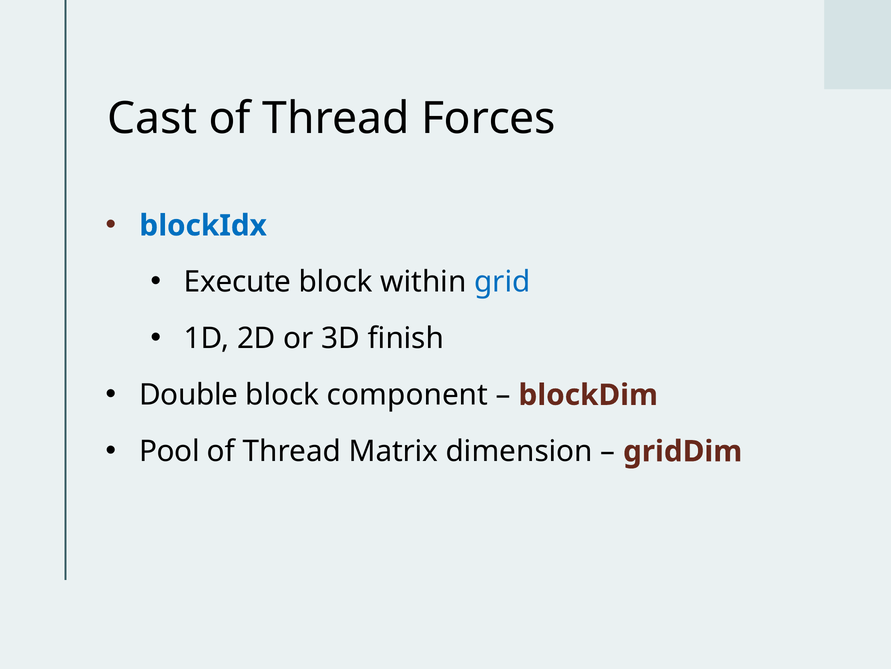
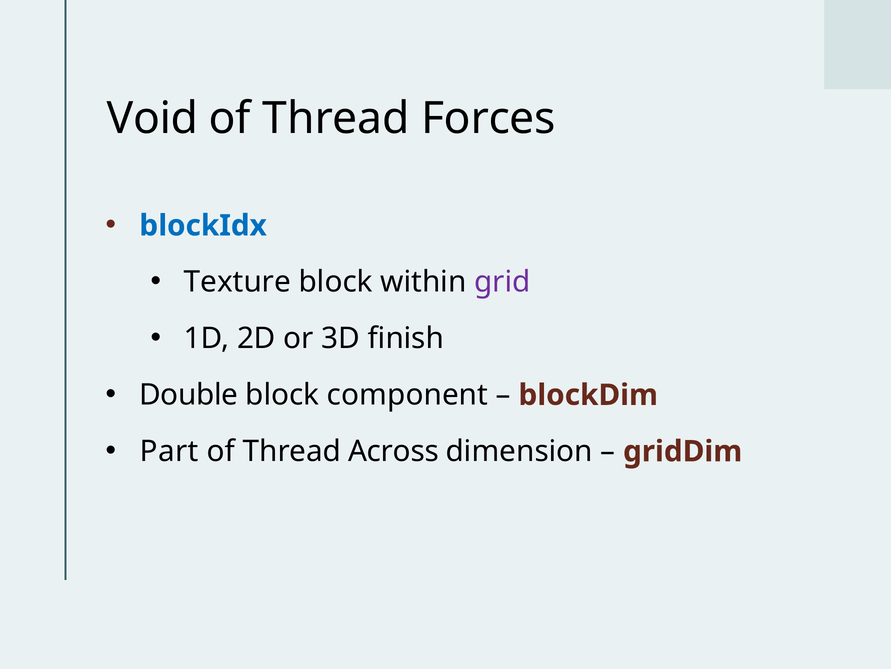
Cast: Cast -> Void
Execute: Execute -> Texture
grid colour: blue -> purple
Pool: Pool -> Part
Matrix: Matrix -> Across
